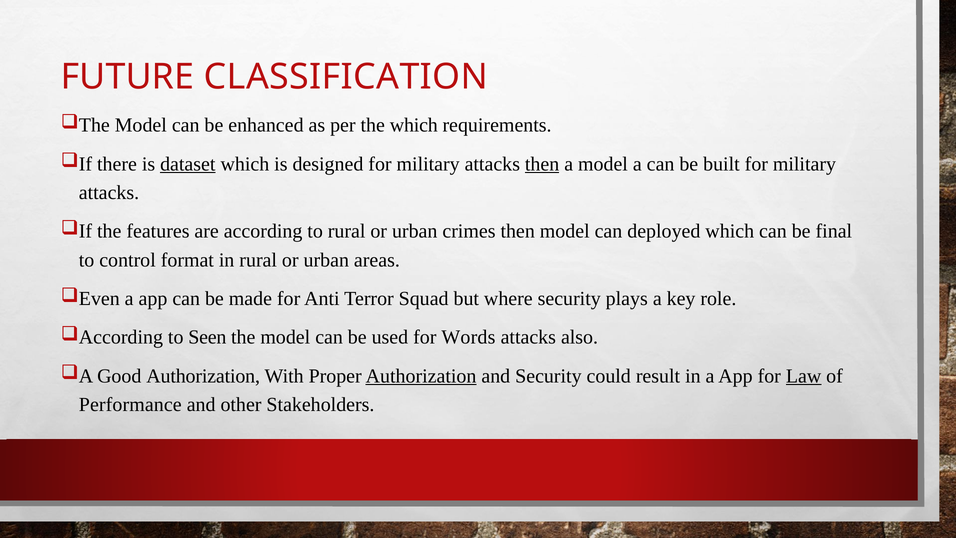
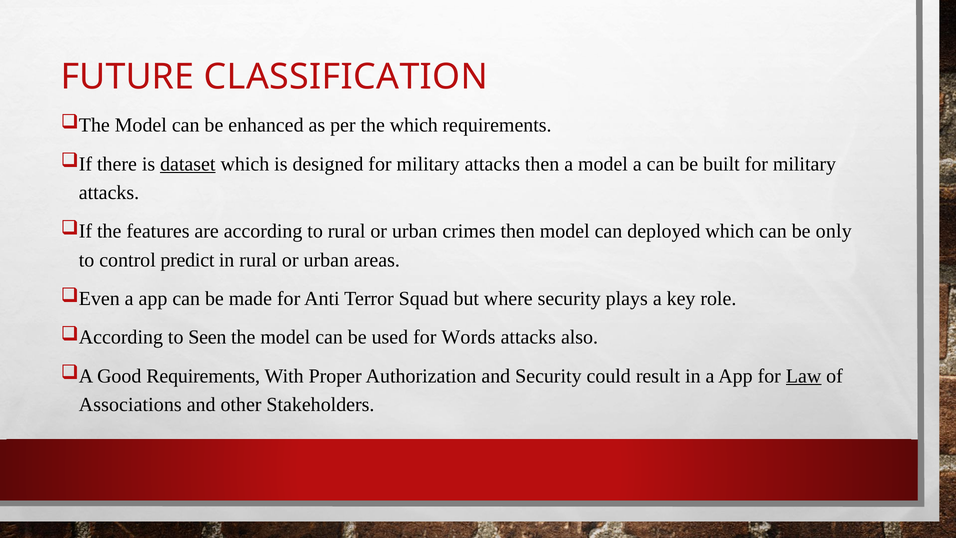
then at (542, 164) underline: present -> none
final: final -> only
format: format -> predict
Good Authorization: Authorization -> Requirements
Authorization at (421, 376) underline: present -> none
Performance: Performance -> Associations
